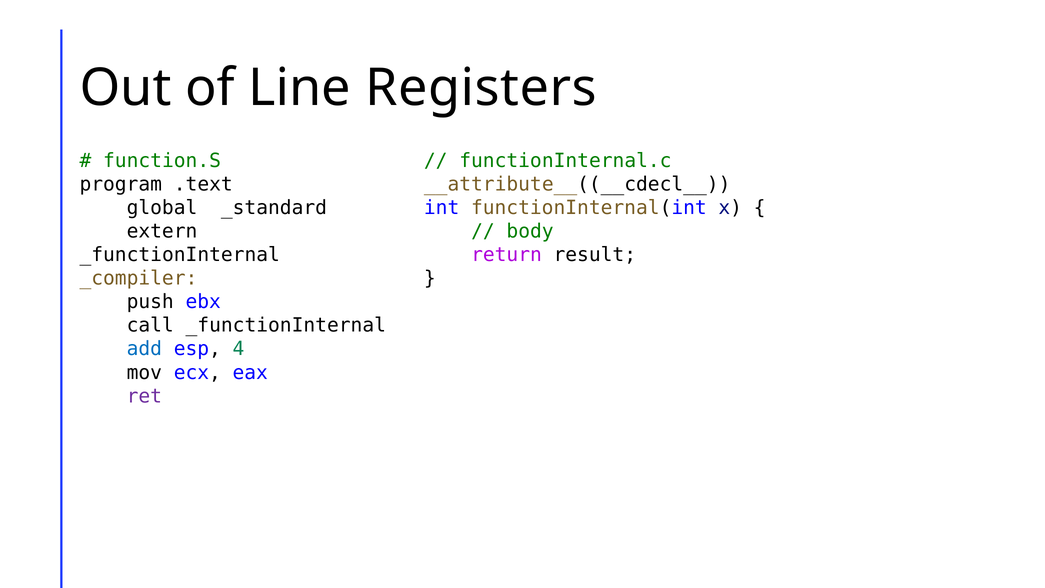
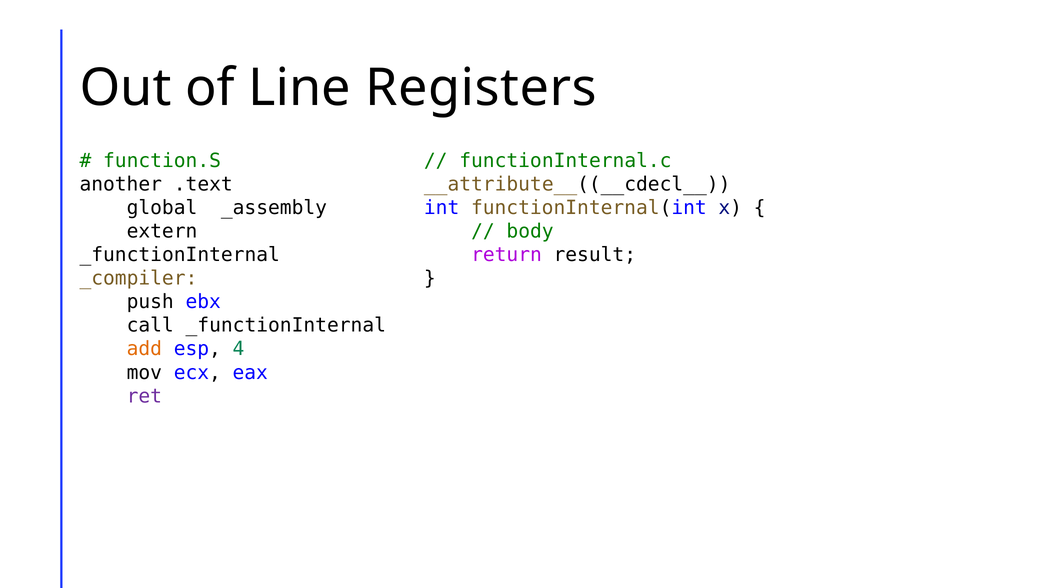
program: program -> another
_standard: _standard -> _assembly
add colour: blue -> orange
